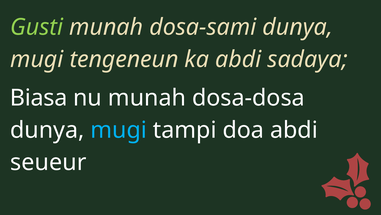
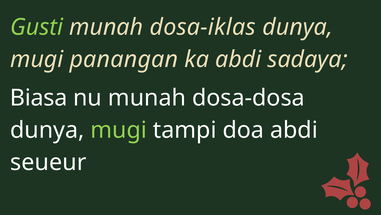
dosa-sami: dosa-sami -> dosa-iklas
tengeneun: tengeneun -> panangan
mugi at (119, 130) colour: light blue -> light green
